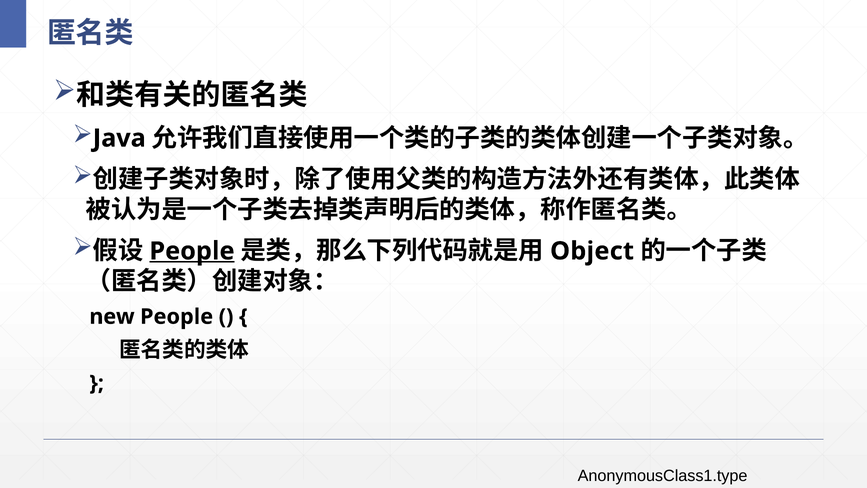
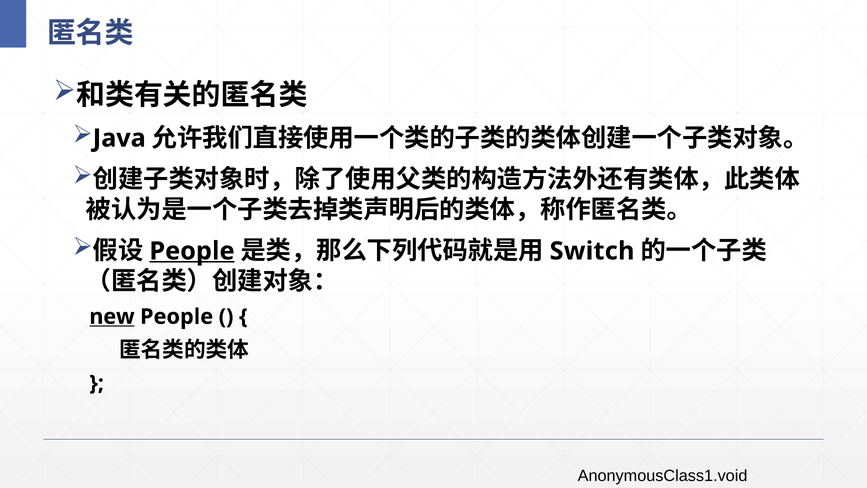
Object: Object -> Switch
new underline: none -> present
AnonymousClass1.type: AnonymousClass1.type -> AnonymousClass1.void
